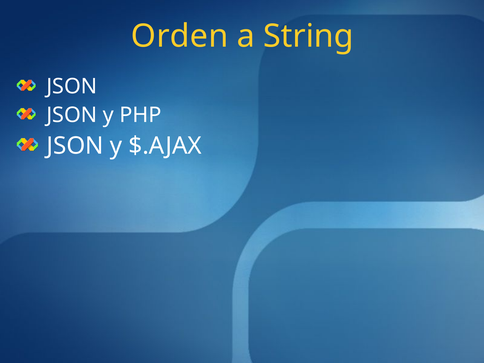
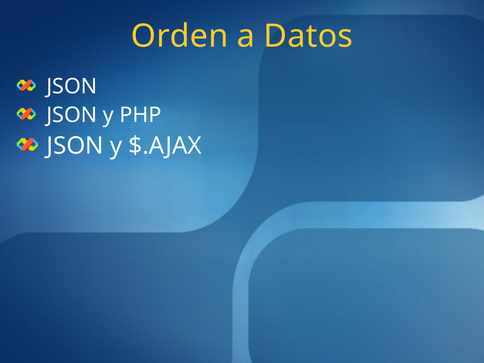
String: String -> Datos
